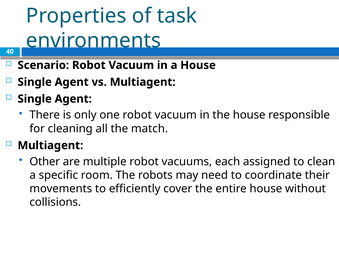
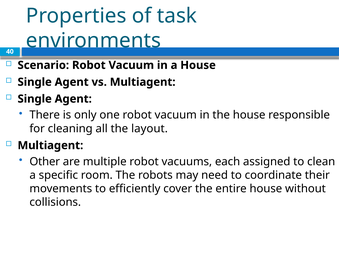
match: match -> layout
